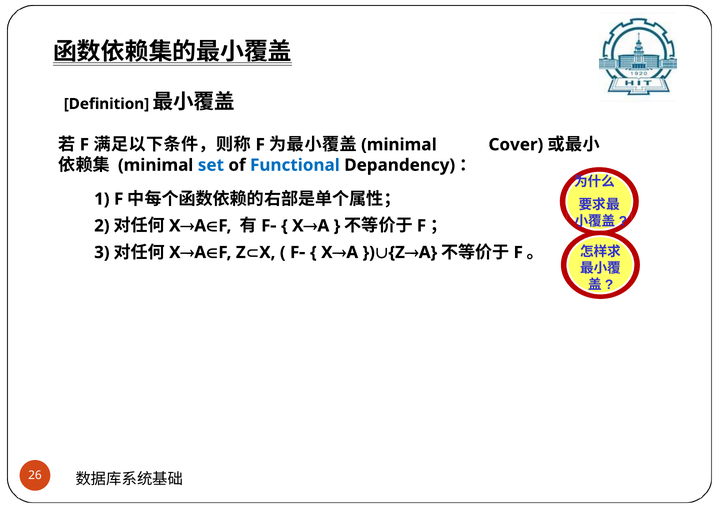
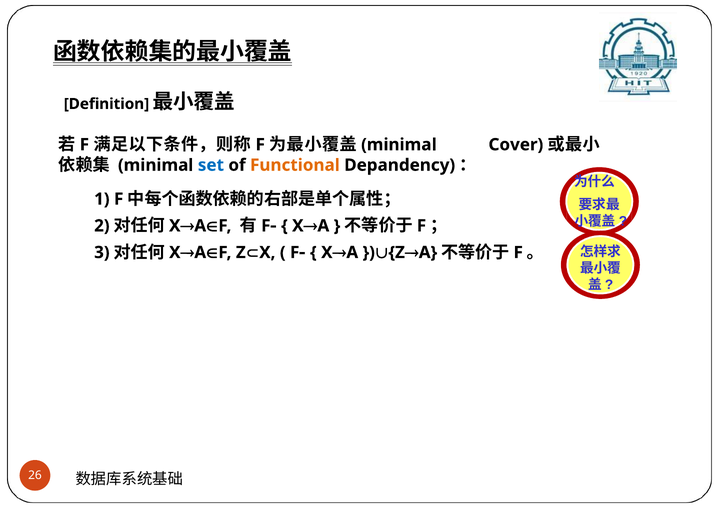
Functional colour: blue -> orange
